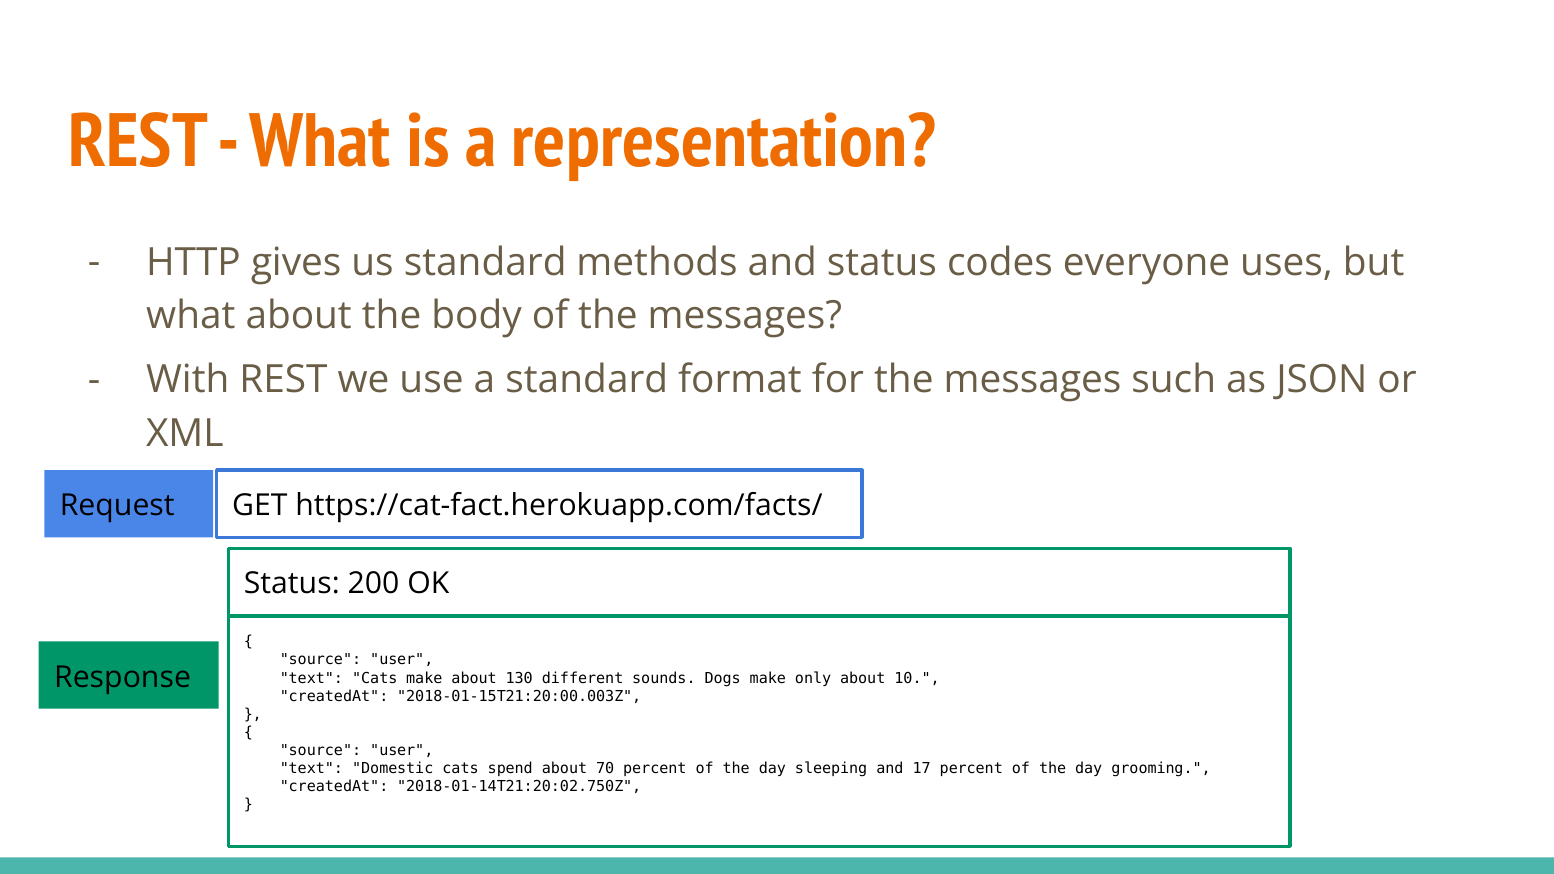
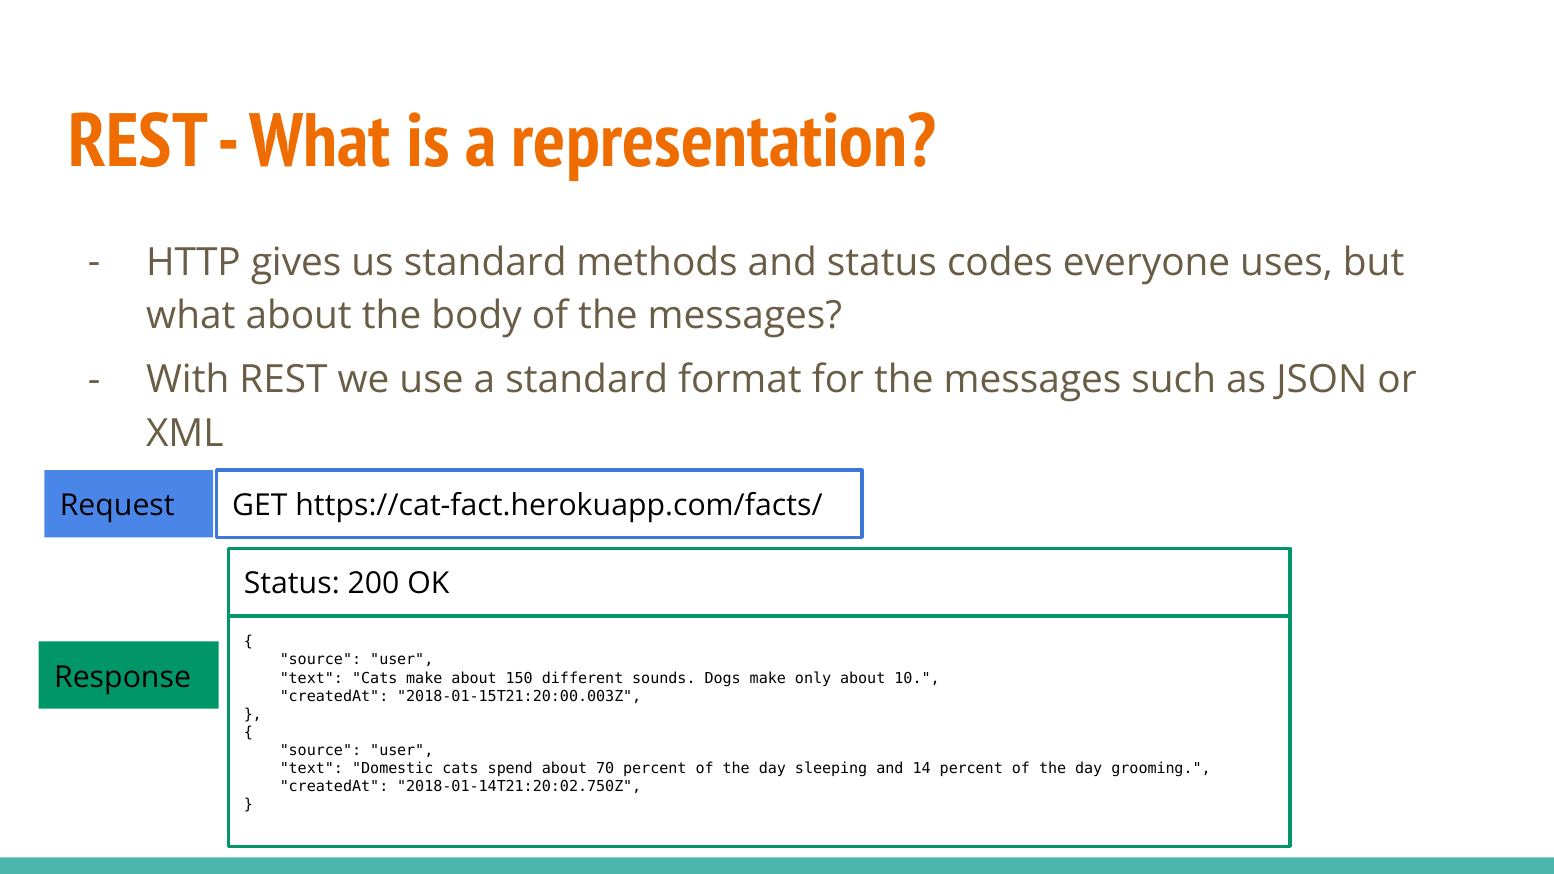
130: 130 -> 150
17: 17 -> 14
